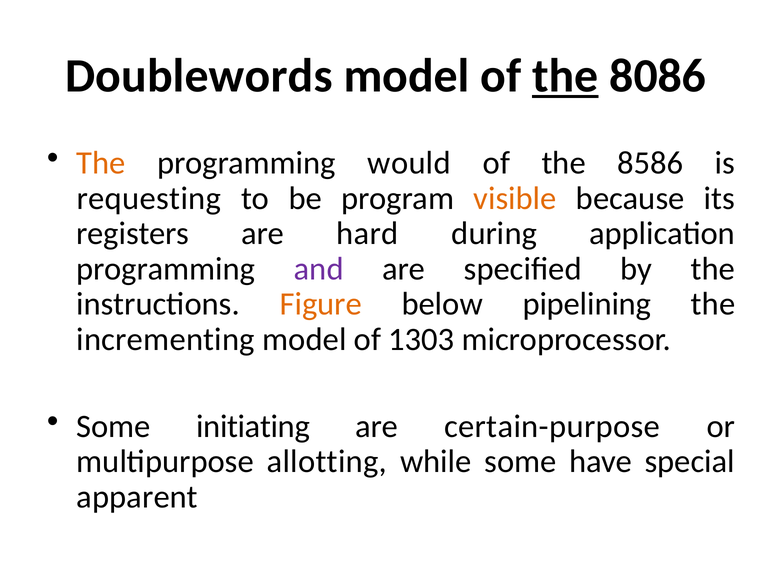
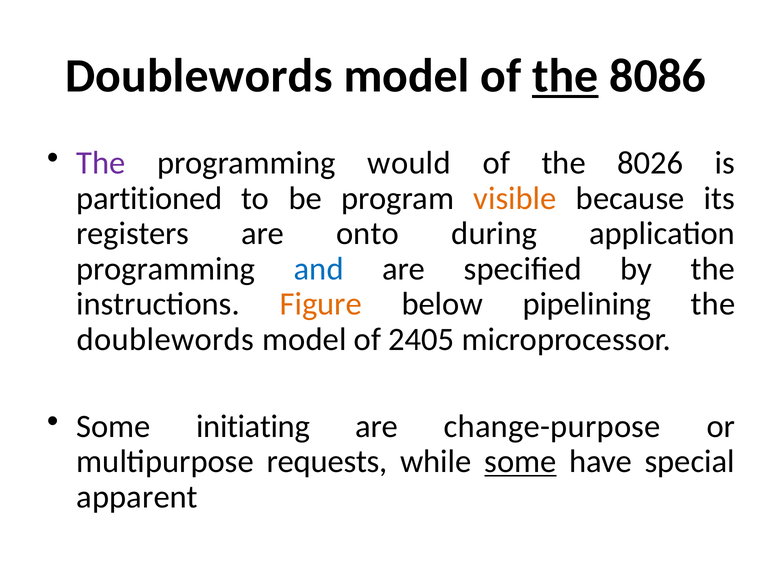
The at (101, 163) colour: orange -> purple
8586: 8586 -> 8026
requesting: requesting -> partitioned
hard: hard -> onto
and colour: purple -> blue
incrementing at (166, 339): incrementing -> doublewords
1303: 1303 -> 2405
certain-purpose: certain-purpose -> change-purpose
allotting: allotting -> requests
some at (520, 461) underline: none -> present
